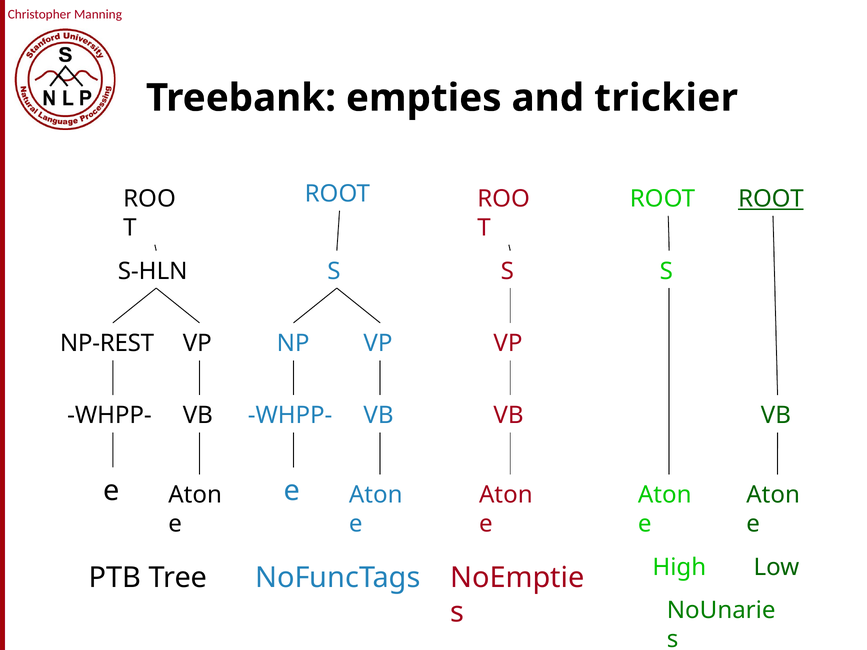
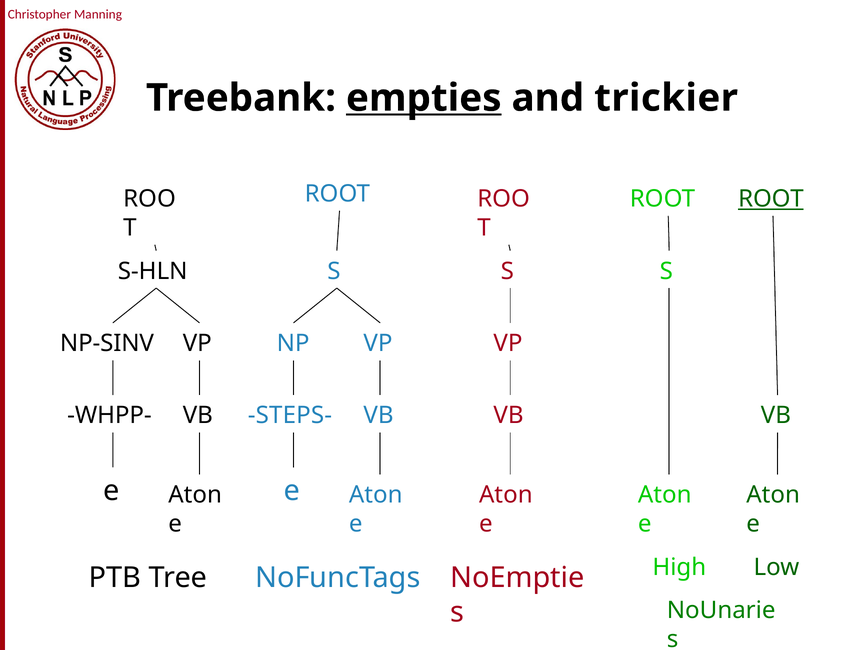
empties underline: none -> present
NP-REST: NP-REST -> NP-SINV
WHPP- at (290, 416): WHPP- -> STEPS-
